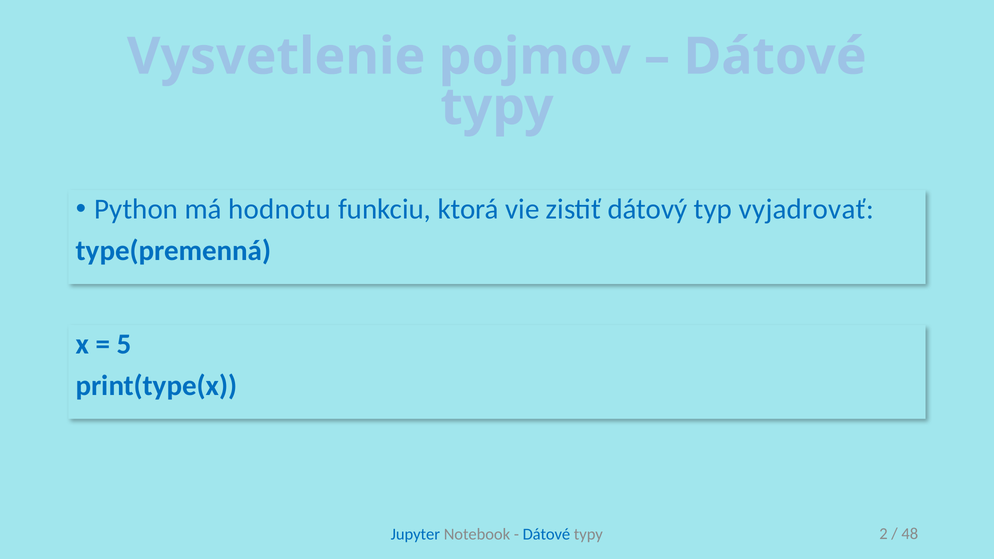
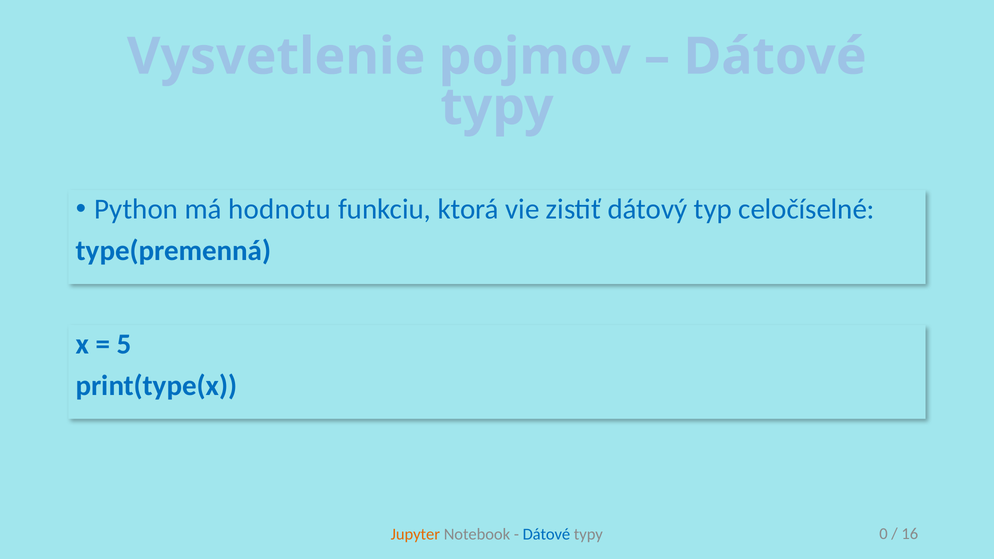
vyjadrovať: vyjadrovať -> celočíselné
Jupyter colour: blue -> orange
2: 2 -> 0
48: 48 -> 16
